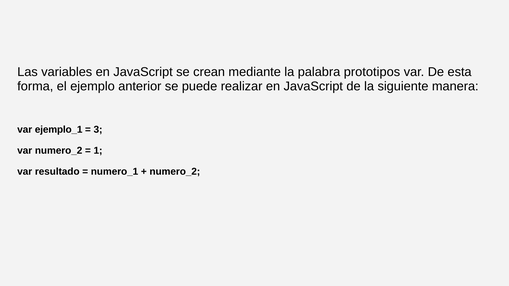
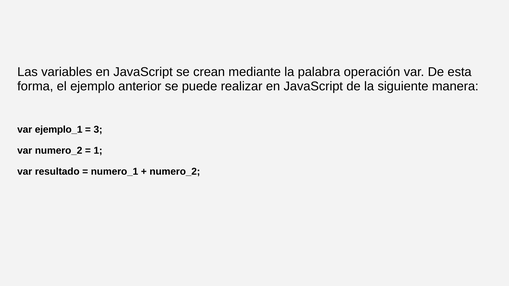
prototipos: prototipos -> operación
